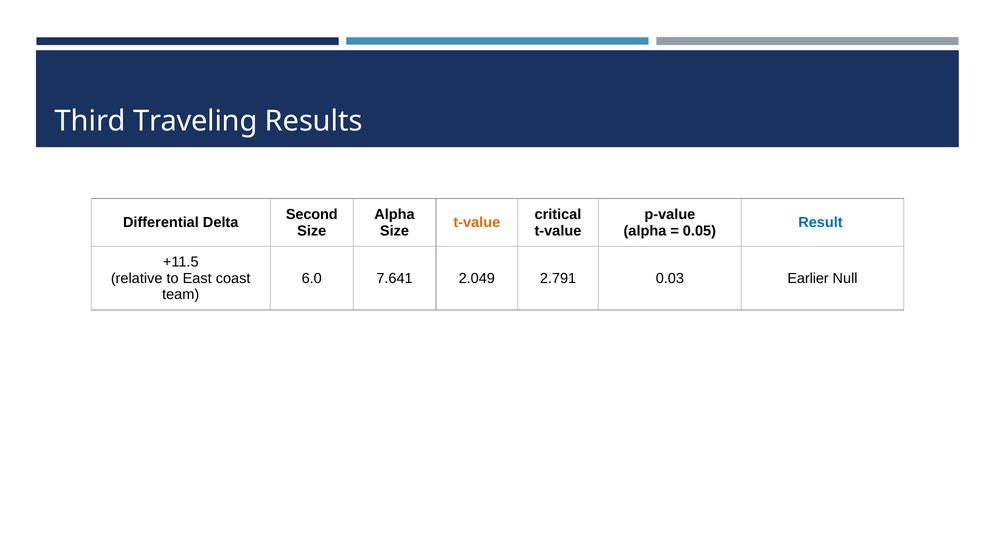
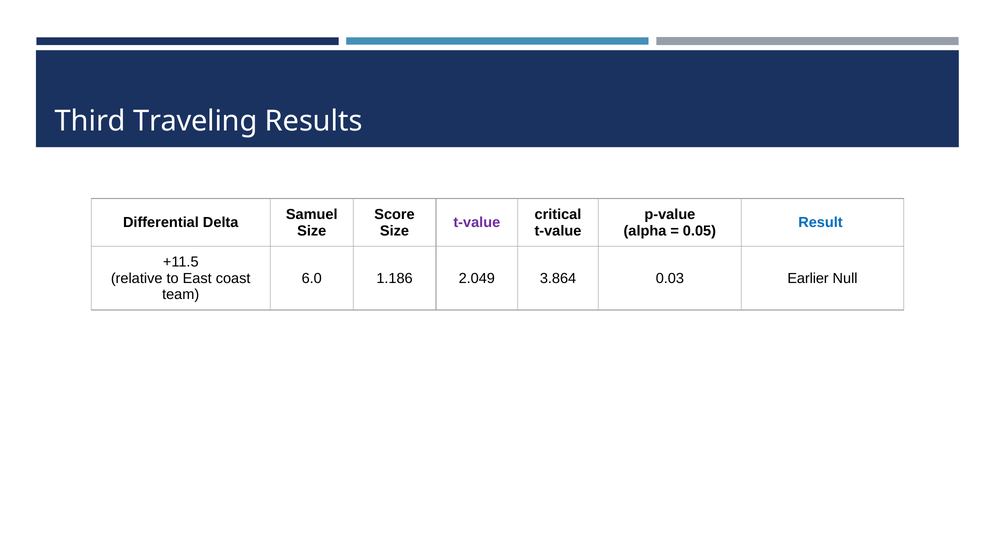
Second: Second -> Samuel
Alpha at (394, 214): Alpha -> Score
t-value at (477, 222) colour: orange -> purple
7.641: 7.641 -> 1.186
2.791: 2.791 -> 3.864
